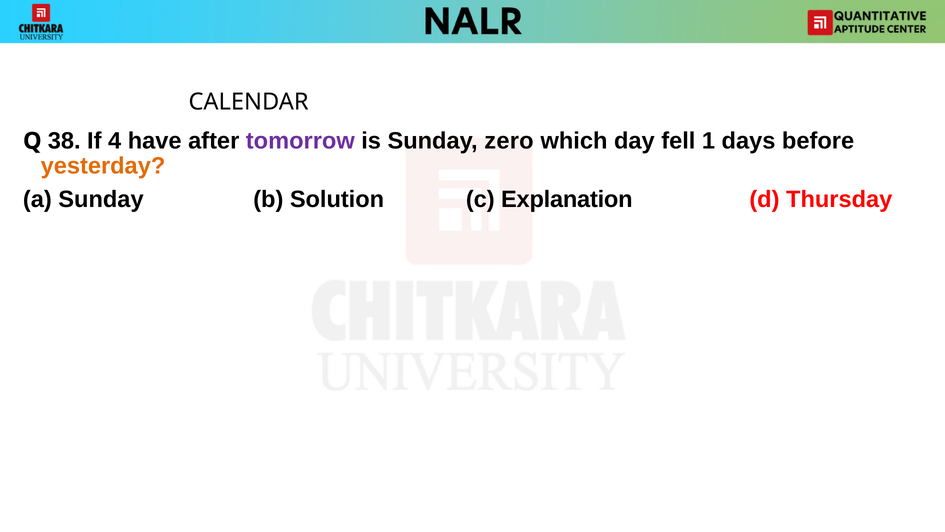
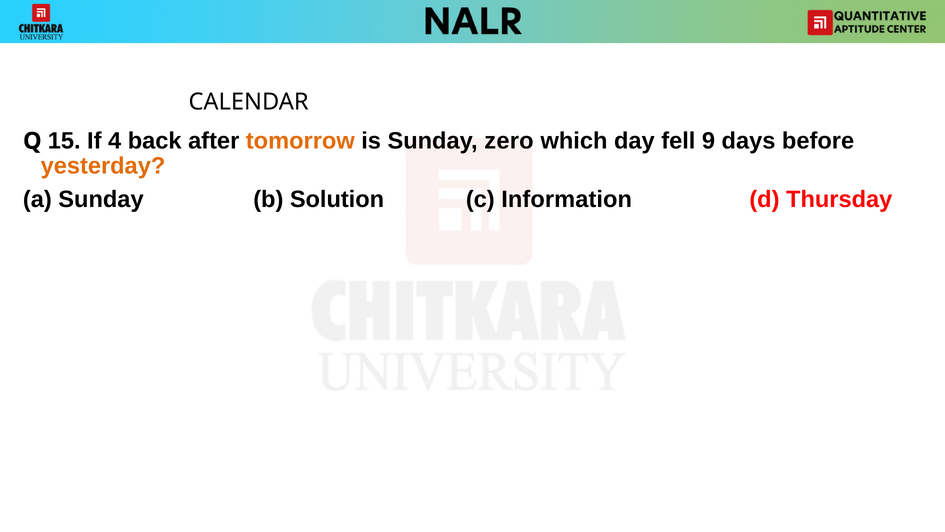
38: 38 -> 15
have: have -> back
tomorrow colour: purple -> orange
1: 1 -> 9
Explanation: Explanation -> Information
